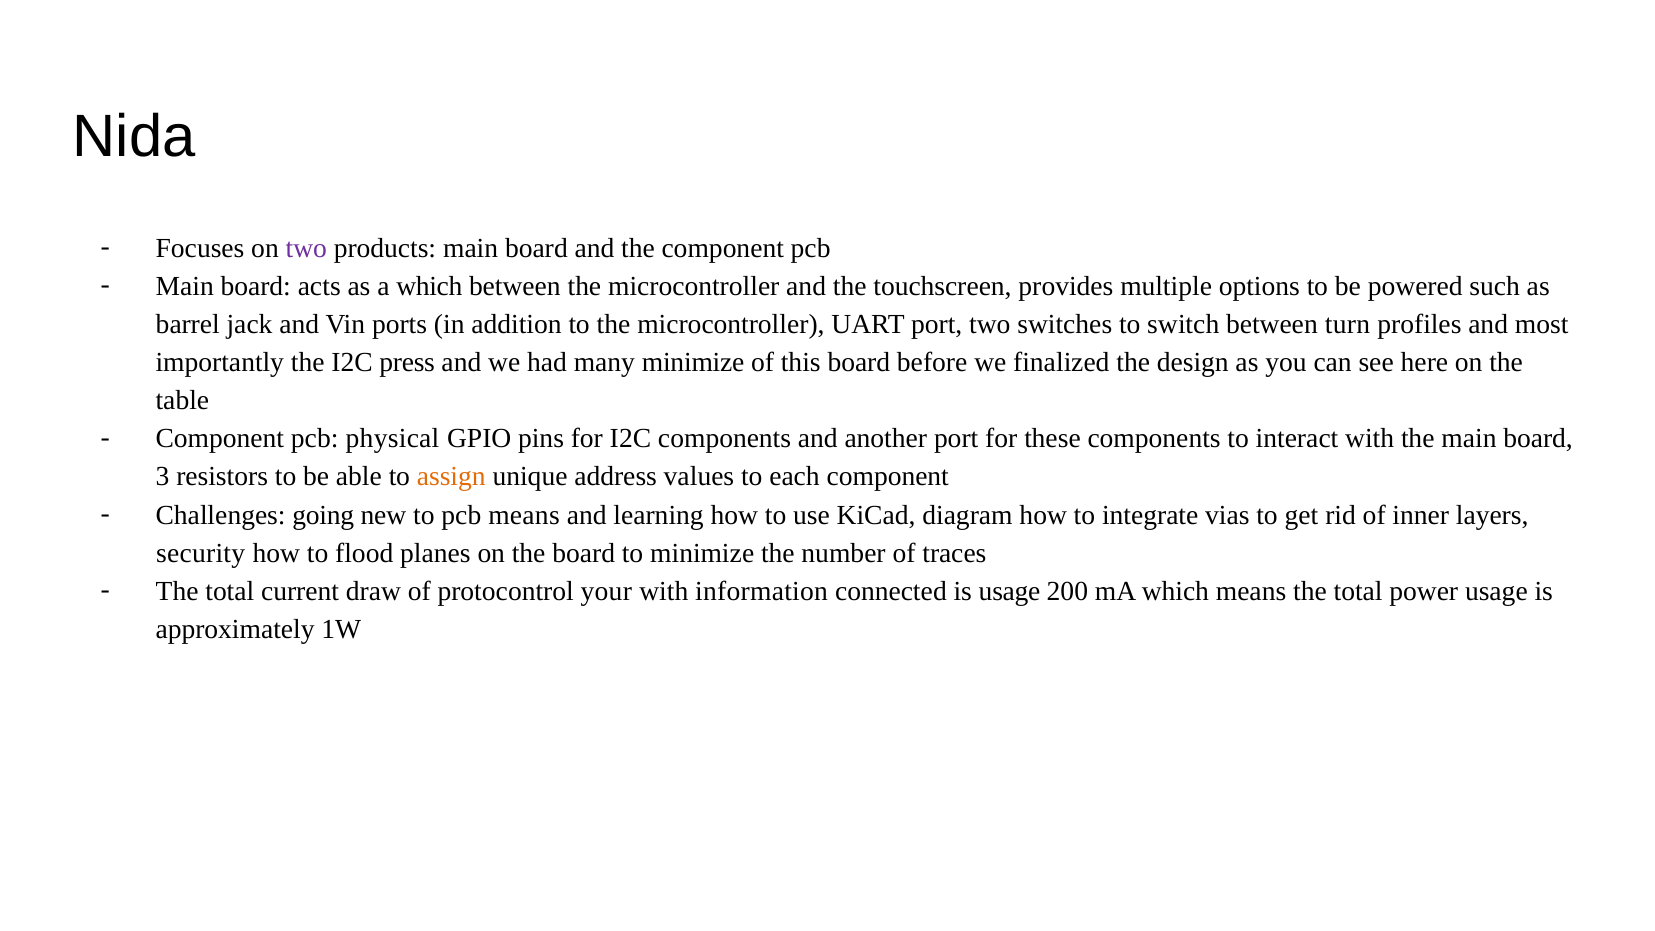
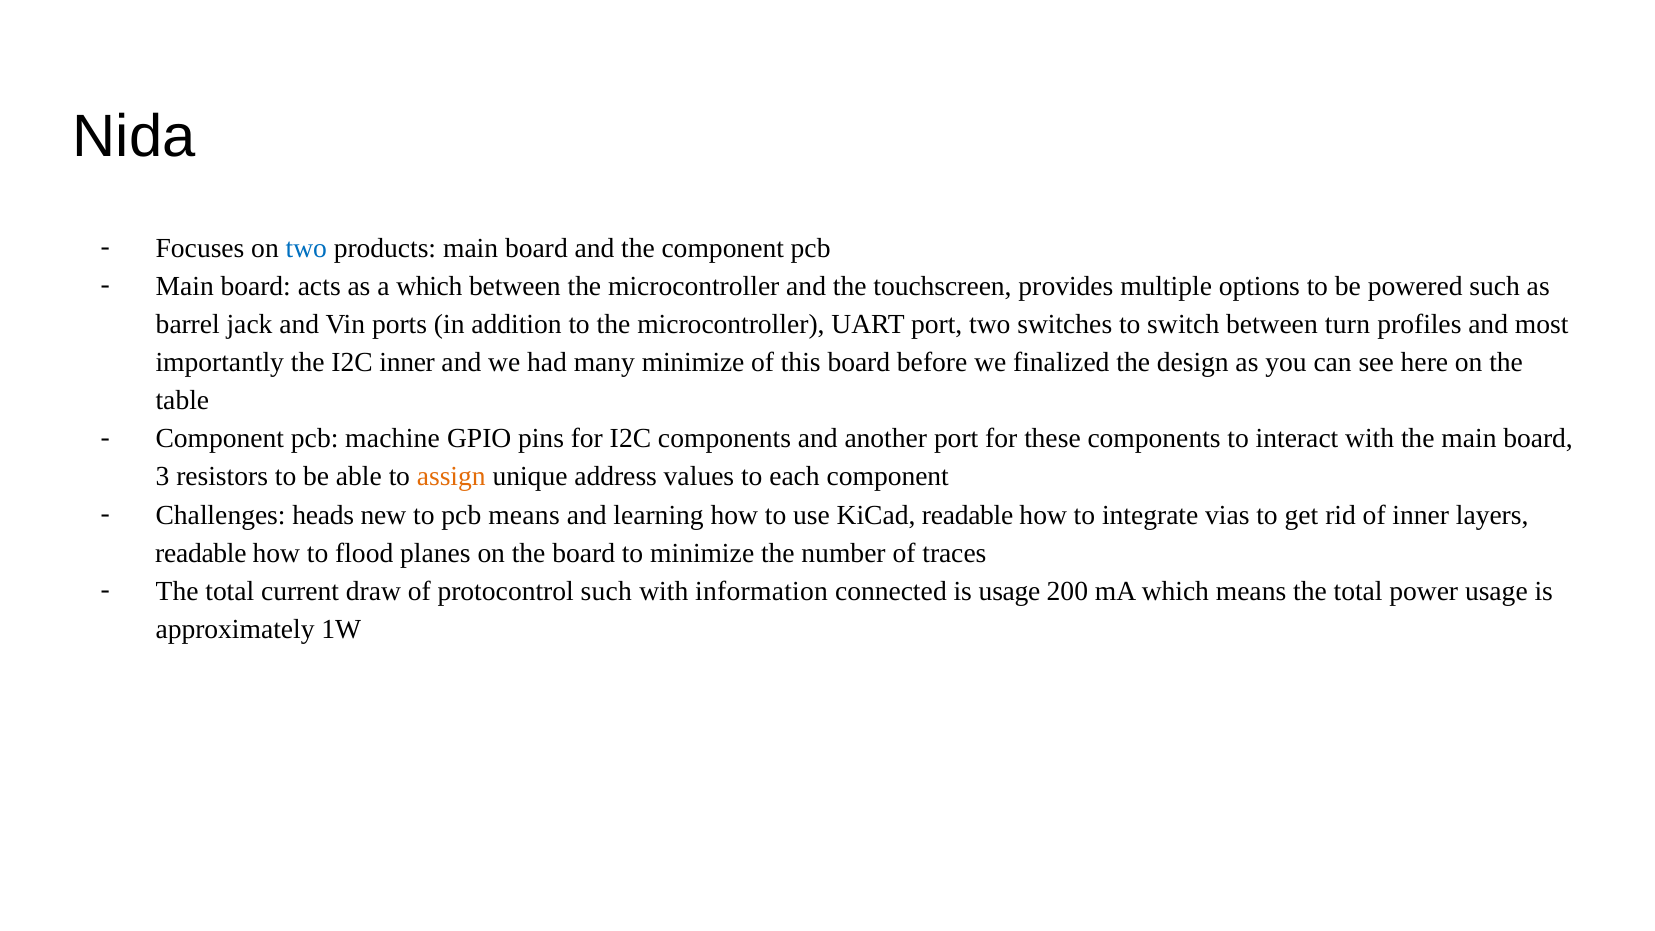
two at (306, 249) colour: purple -> blue
I2C press: press -> inner
physical: physical -> machine
going: going -> heads
KiCad diagram: diagram -> readable
security at (201, 553): security -> readable
protocontrol your: your -> such
